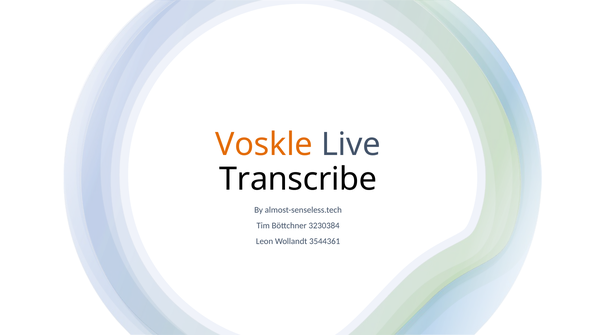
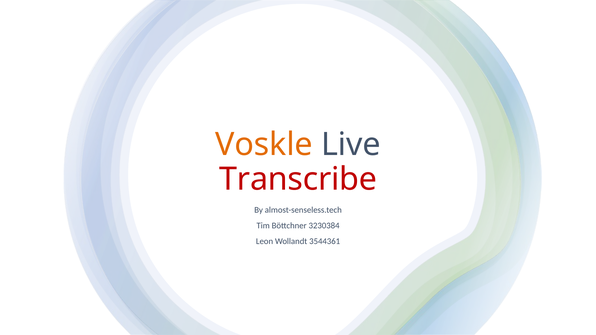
Transcribe colour: black -> red
